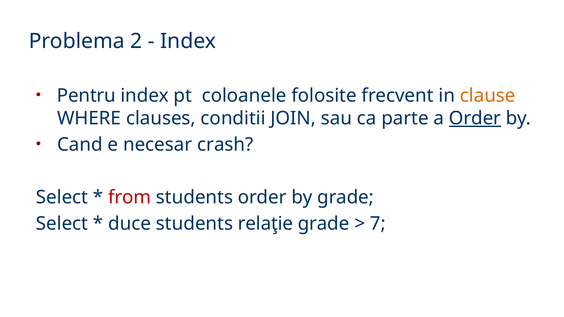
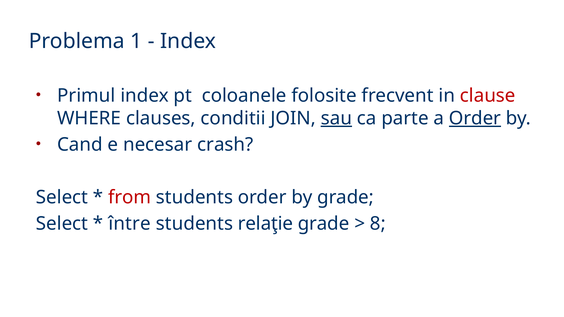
2: 2 -> 1
Pentru: Pentru -> Primul
clause colour: orange -> red
sau underline: none -> present
duce: duce -> între
7: 7 -> 8
